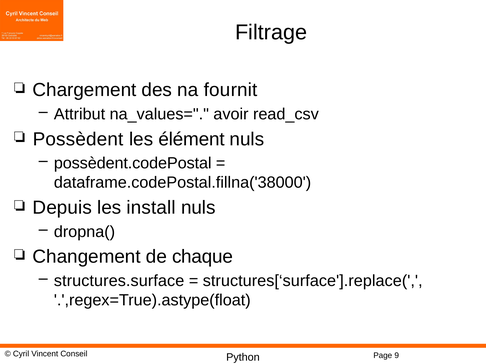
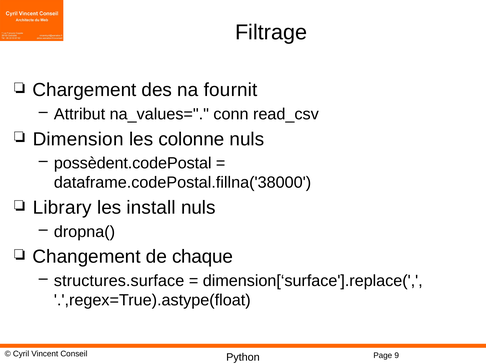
avoir: avoir -> conn
Possèdent: Possèdent -> Dimension
élément: élément -> colonne
Depuis: Depuis -> Library
structures[‘surface'].replace(: structures[‘surface'].replace( -> dimension[‘surface'].replace(
